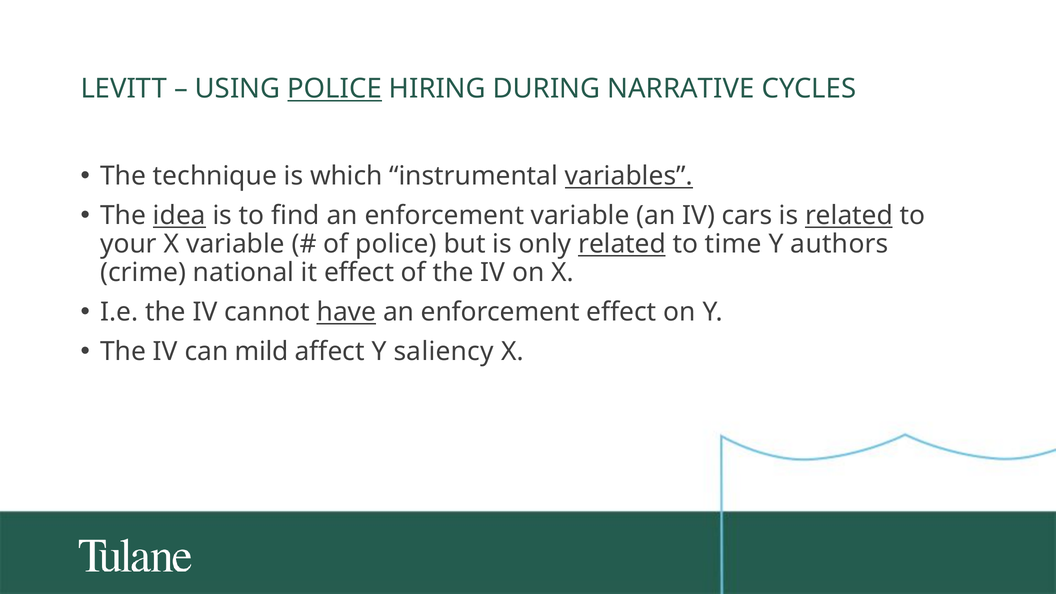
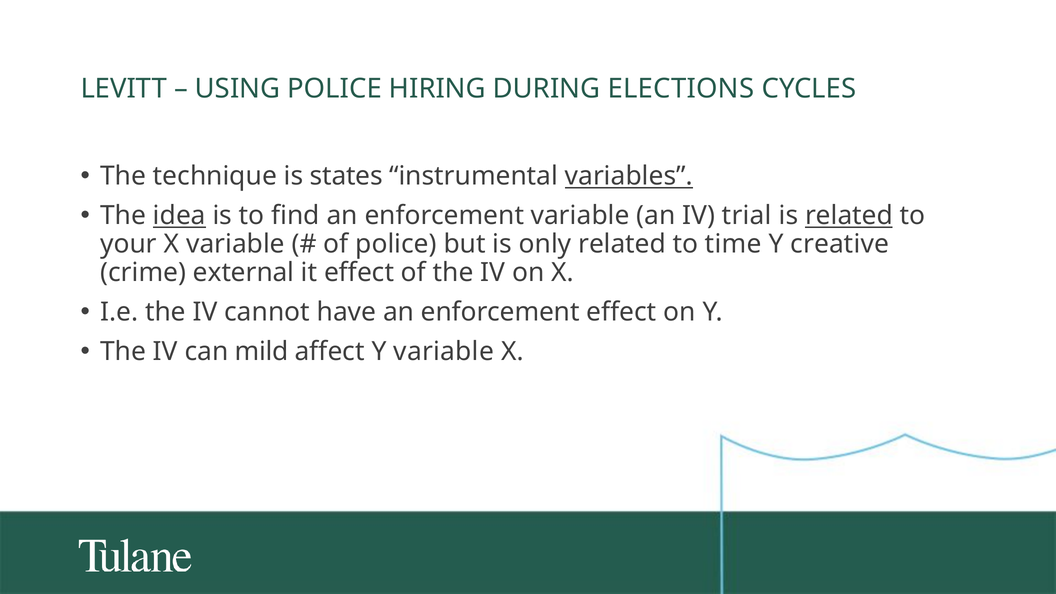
POLICE at (335, 89) underline: present -> none
NARRATIVE: NARRATIVE -> ELECTIONS
which: which -> states
cars: cars -> trial
related at (622, 244) underline: present -> none
authors: authors -> creative
national: national -> external
have underline: present -> none
Y saliency: saliency -> variable
